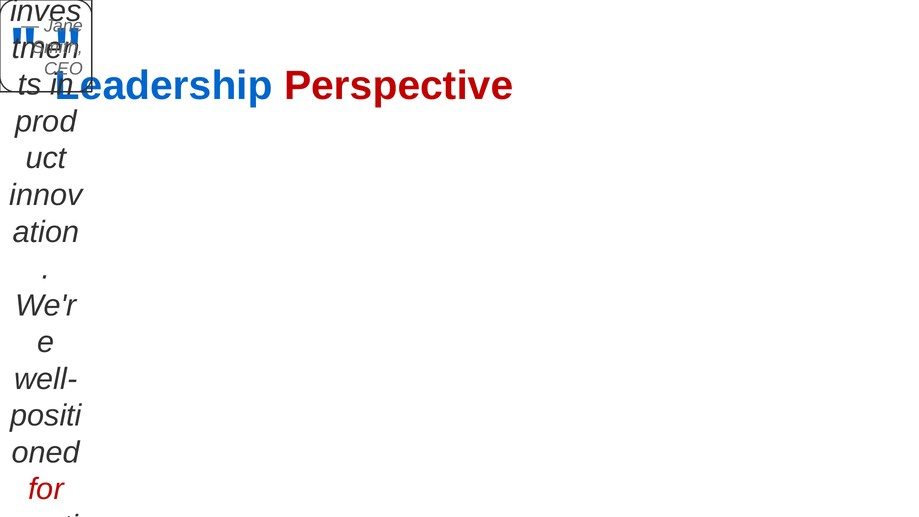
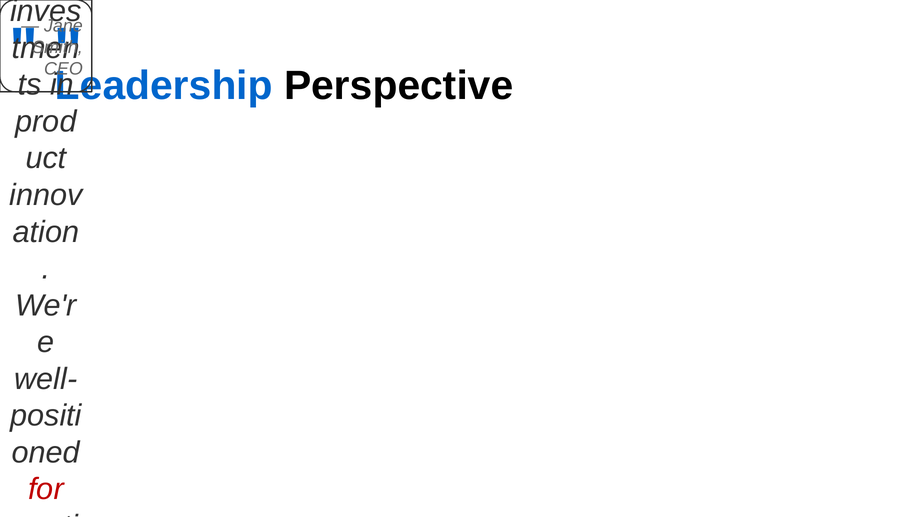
Perspective colour: red -> black
